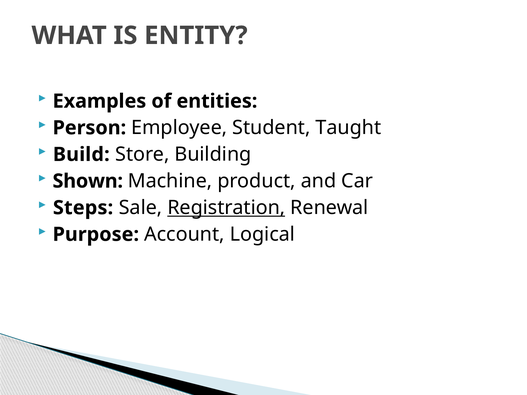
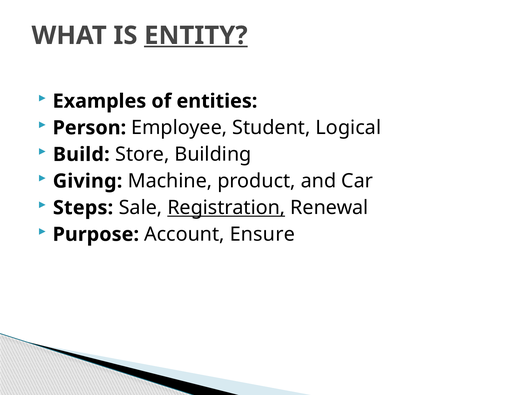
ENTITY underline: none -> present
Taught: Taught -> Logical
Shown: Shown -> Giving
Logical: Logical -> Ensure
